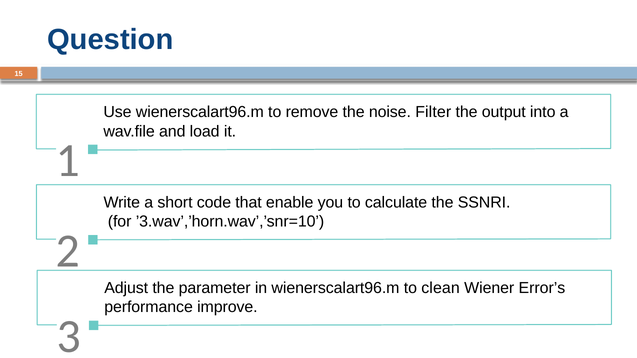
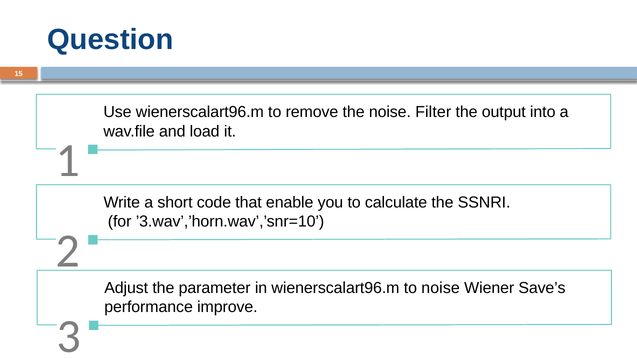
to clean: clean -> noise
Error’s: Error’s -> Save’s
